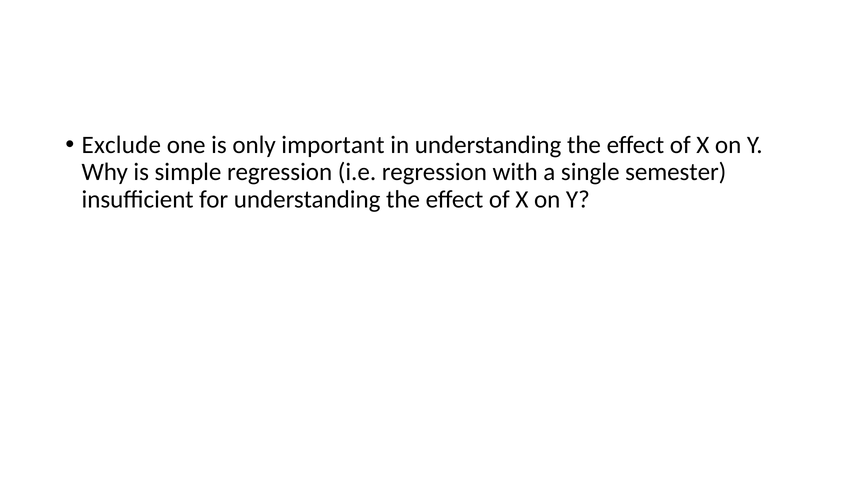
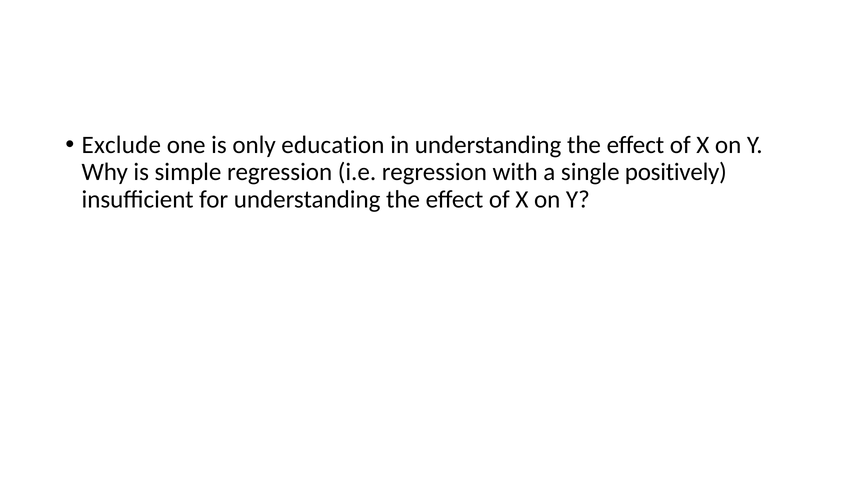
important: important -> education
semester: semester -> positively
